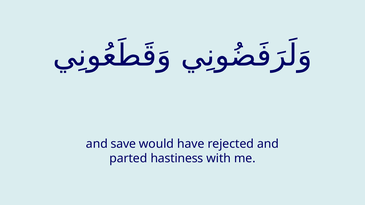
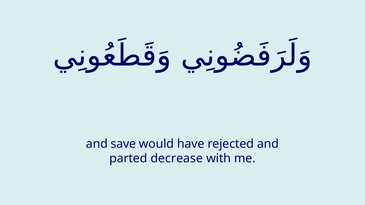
hastiness: hastiness -> decrease
